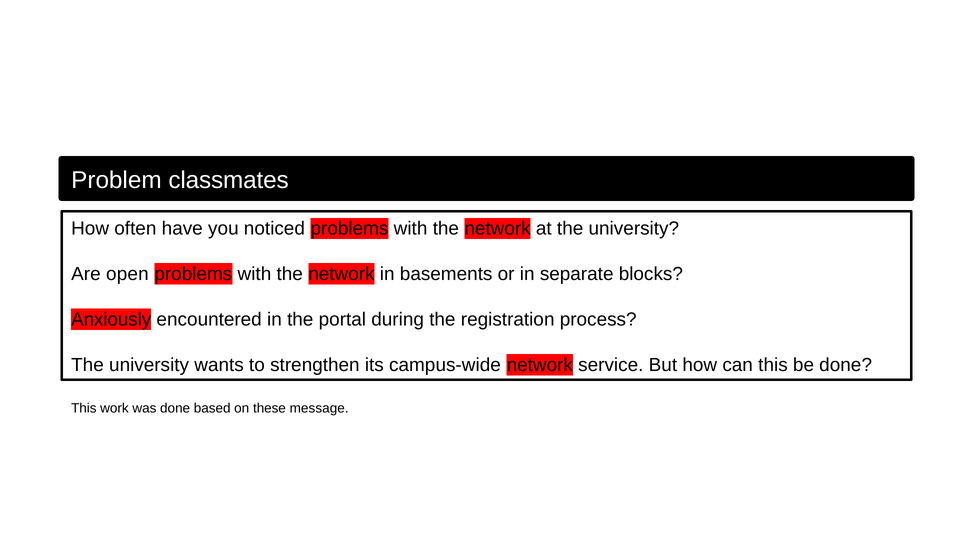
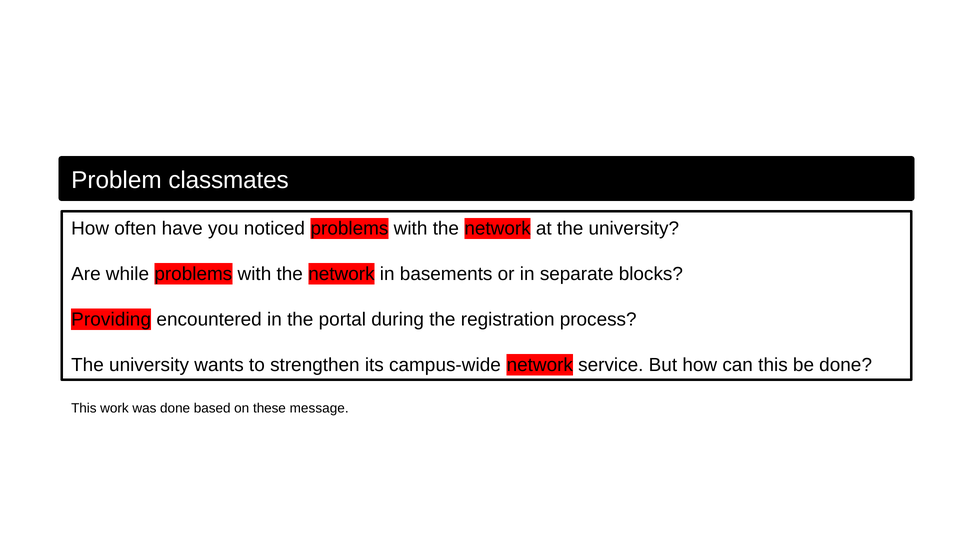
open: open -> while
Anxiously: Anxiously -> Providing
